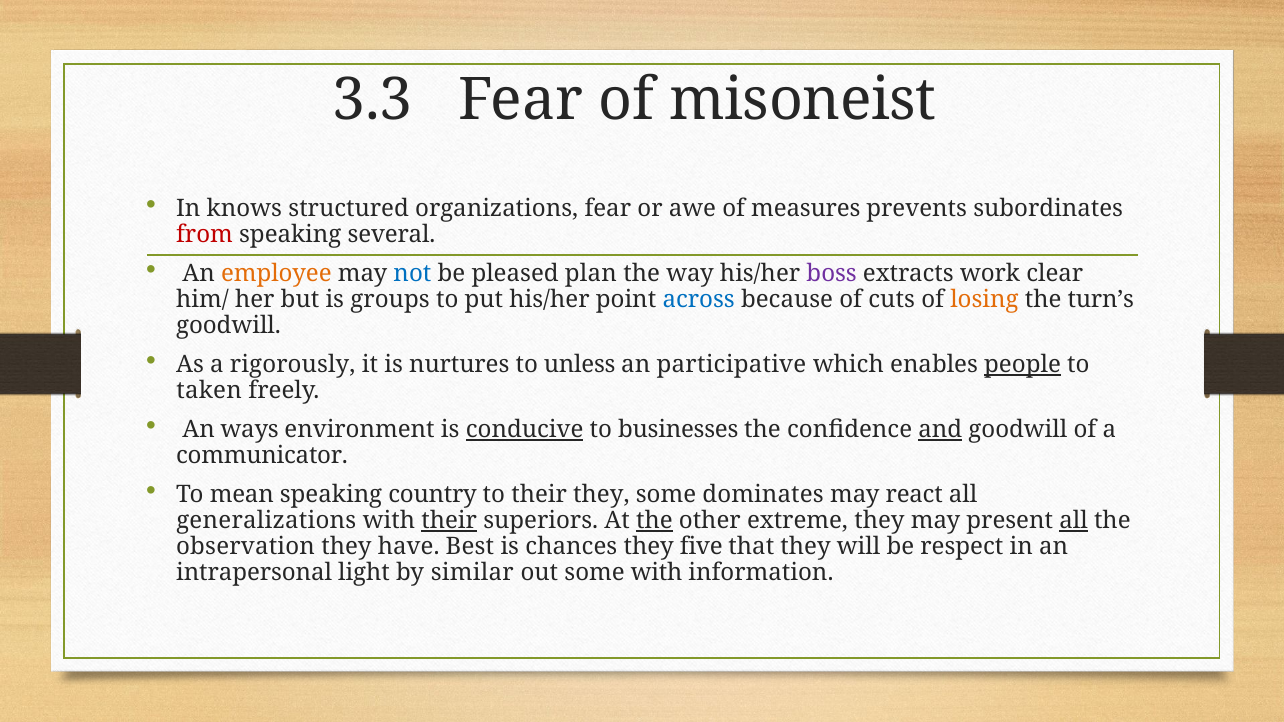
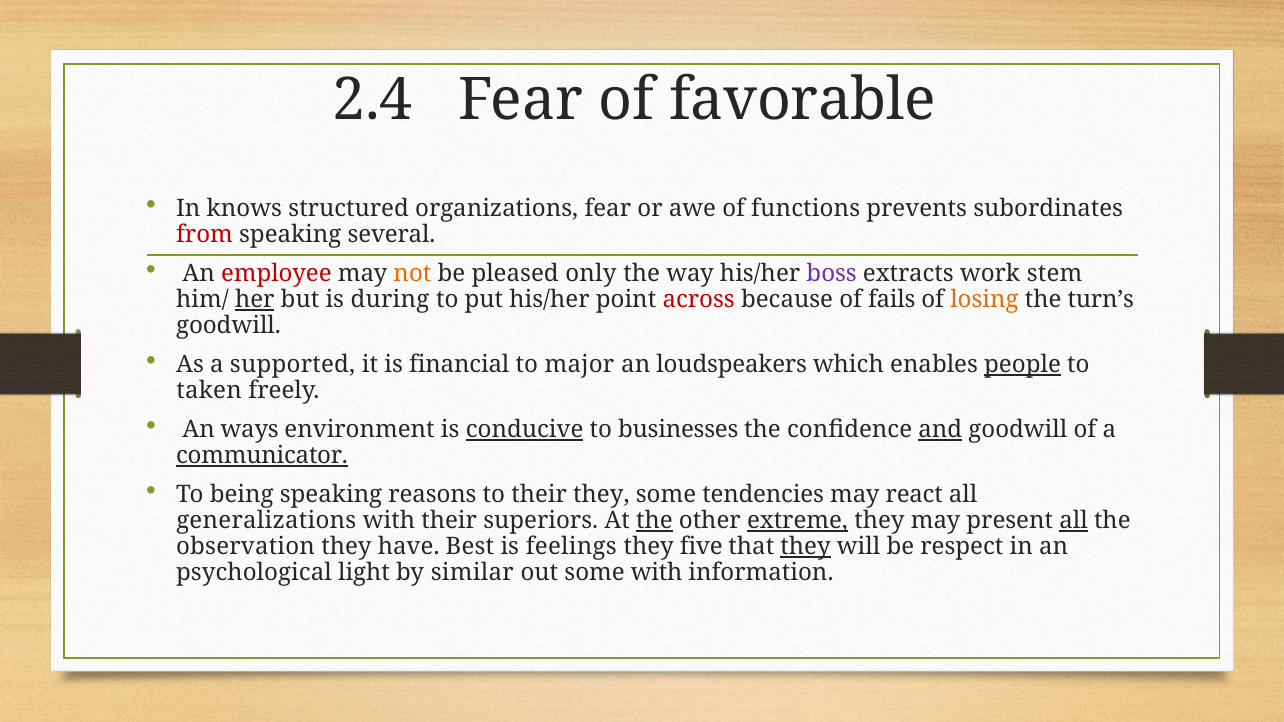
3.3: 3.3 -> 2.4
misoneist: misoneist -> favorable
measures: measures -> functions
employee colour: orange -> red
not colour: blue -> orange
plan: plan -> only
clear: clear -> stem
her underline: none -> present
groups: groups -> during
across colour: blue -> red
cuts: cuts -> fails
rigorously: rigorously -> supported
nurtures: nurtures -> financial
unless: unless -> major
participative: participative -> loudspeakers
communicator underline: none -> present
mean: mean -> being
country: country -> reasons
dominates: dominates -> tendencies
their at (449, 521) underline: present -> none
extreme underline: none -> present
chances: chances -> feelings
they at (806, 547) underline: none -> present
intrapersonal: intrapersonal -> psychological
